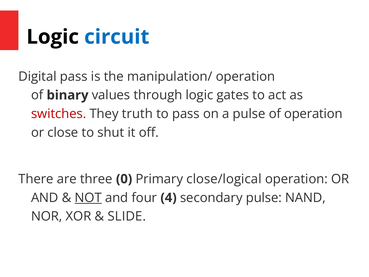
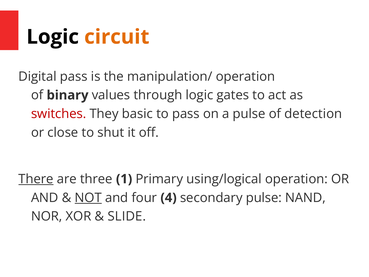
circuit colour: blue -> orange
truth: truth -> basic
of operation: operation -> detection
There underline: none -> present
0: 0 -> 1
close/logical: close/logical -> using/logical
